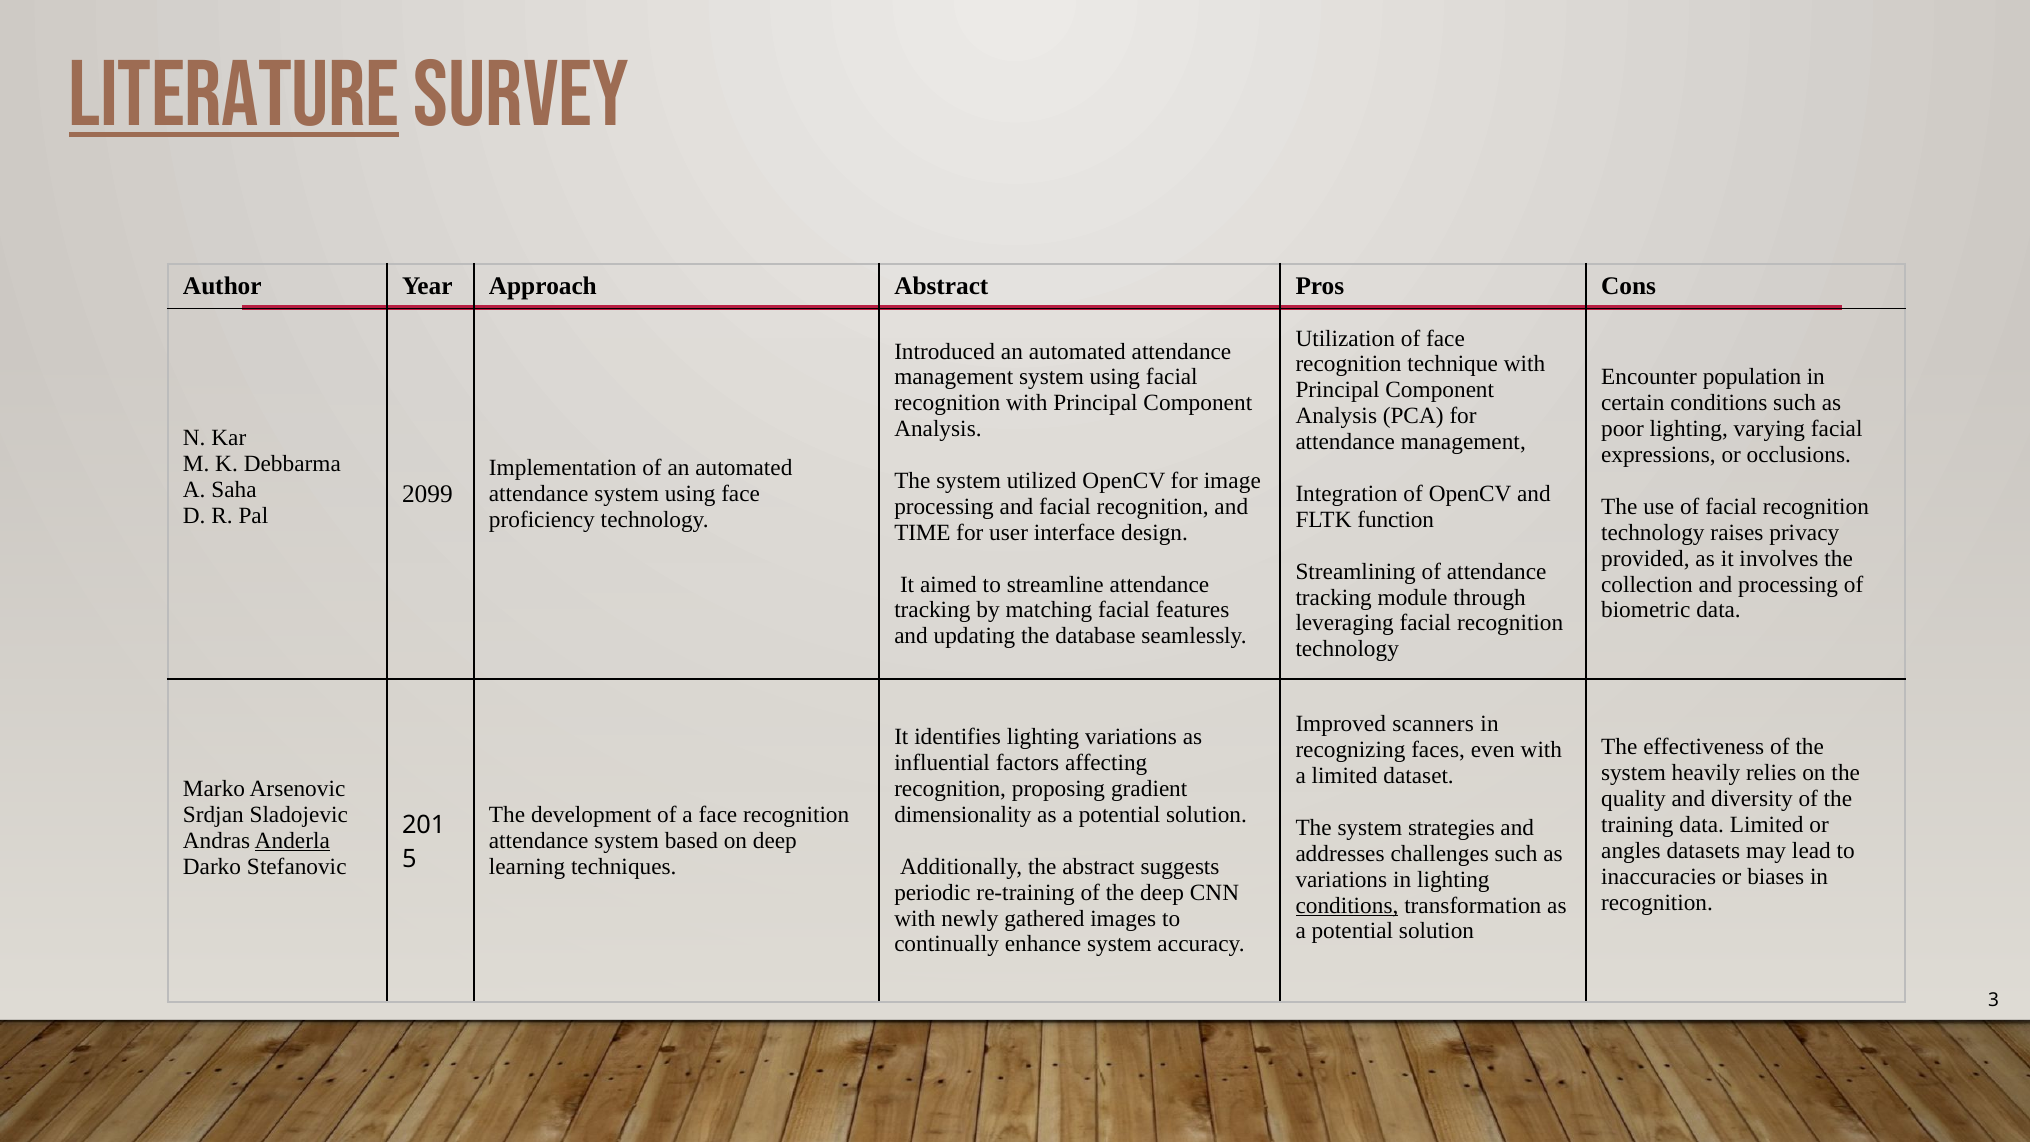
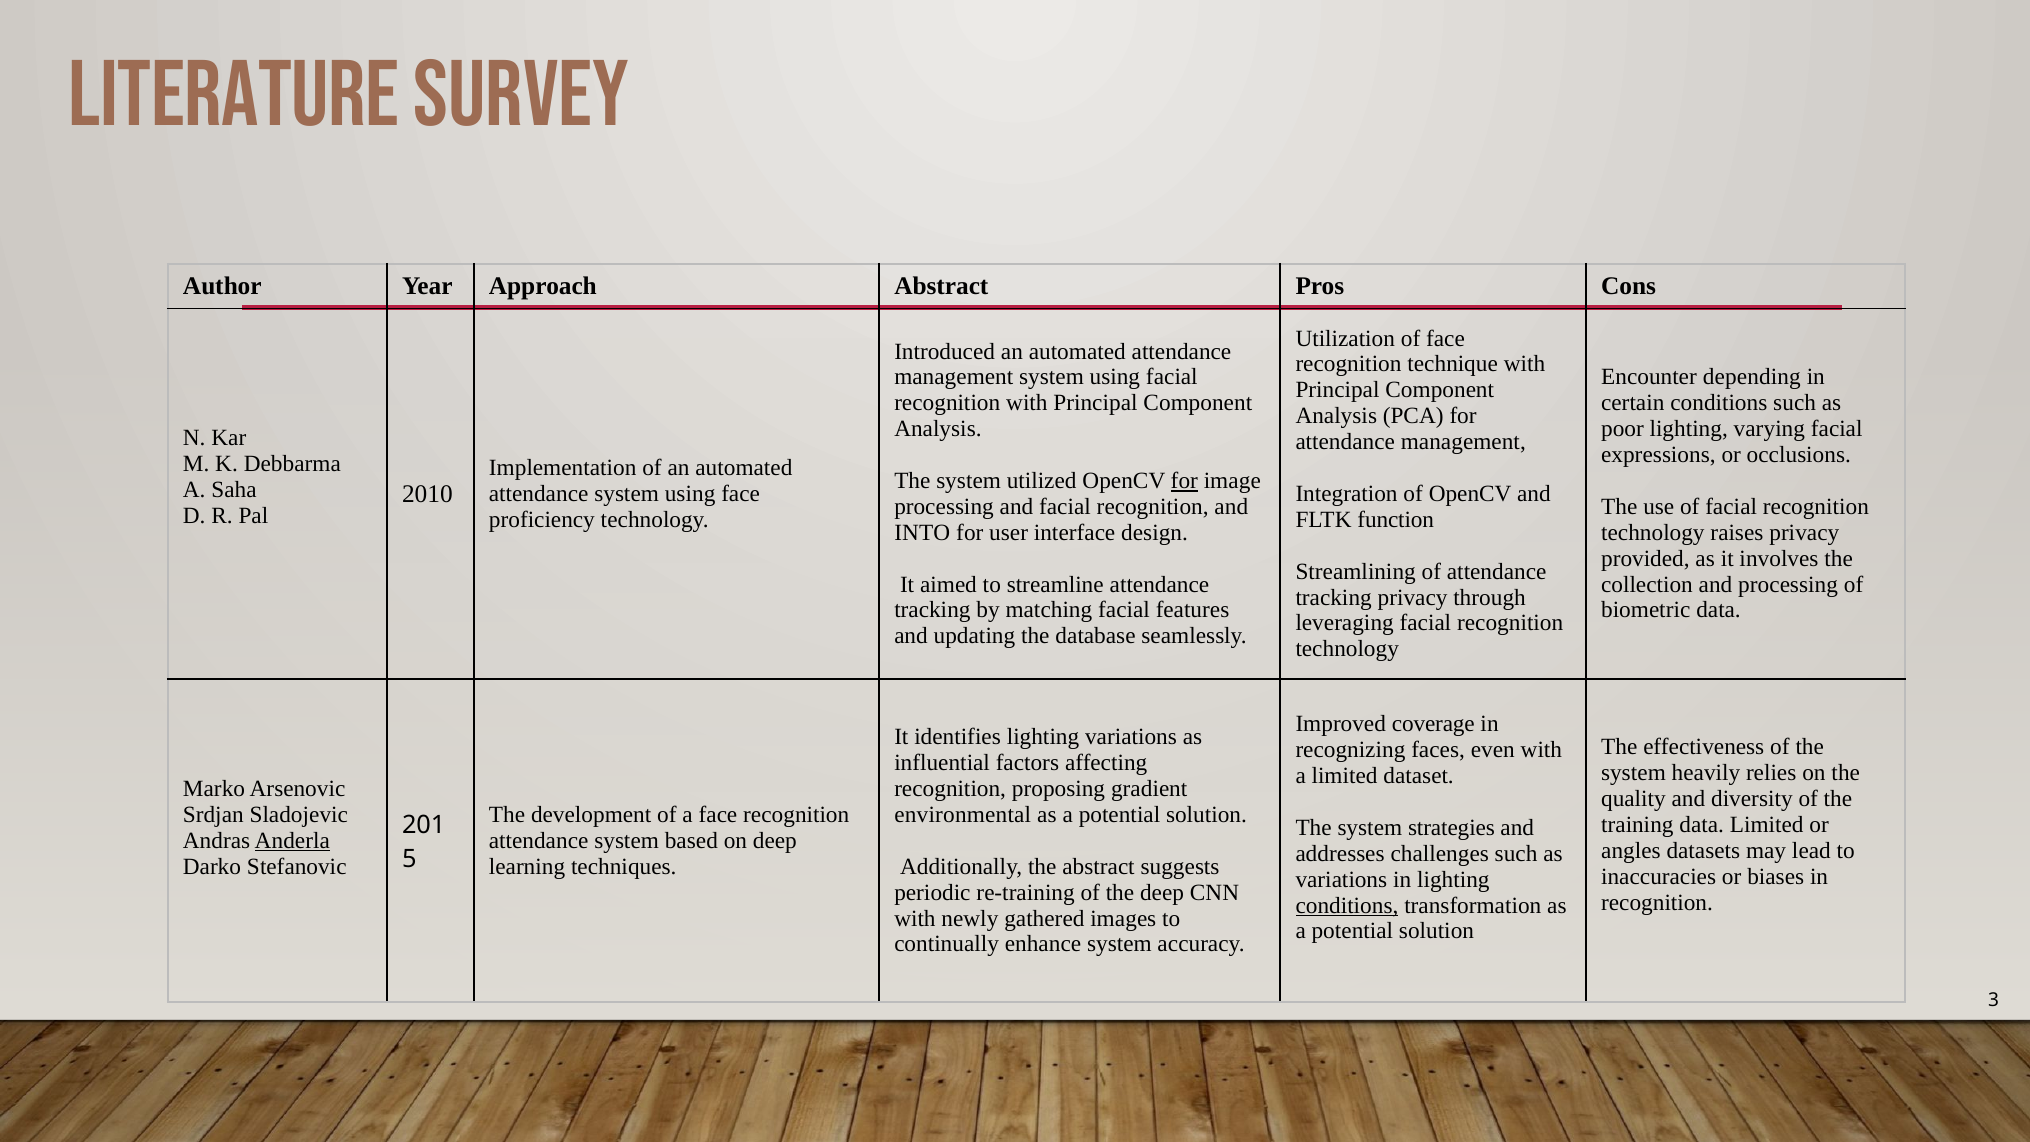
LITERATURE underline: present -> none
population: population -> depending
for at (1184, 481) underline: none -> present
2099: 2099 -> 2010
TIME: TIME -> INTO
tracking module: module -> privacy
scanners: scanners -> coverage
dimensionality: dimensionality -> environmental
